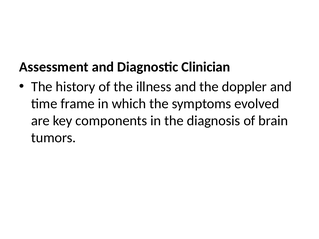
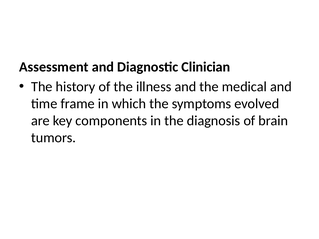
doppler: doppler -> medical
